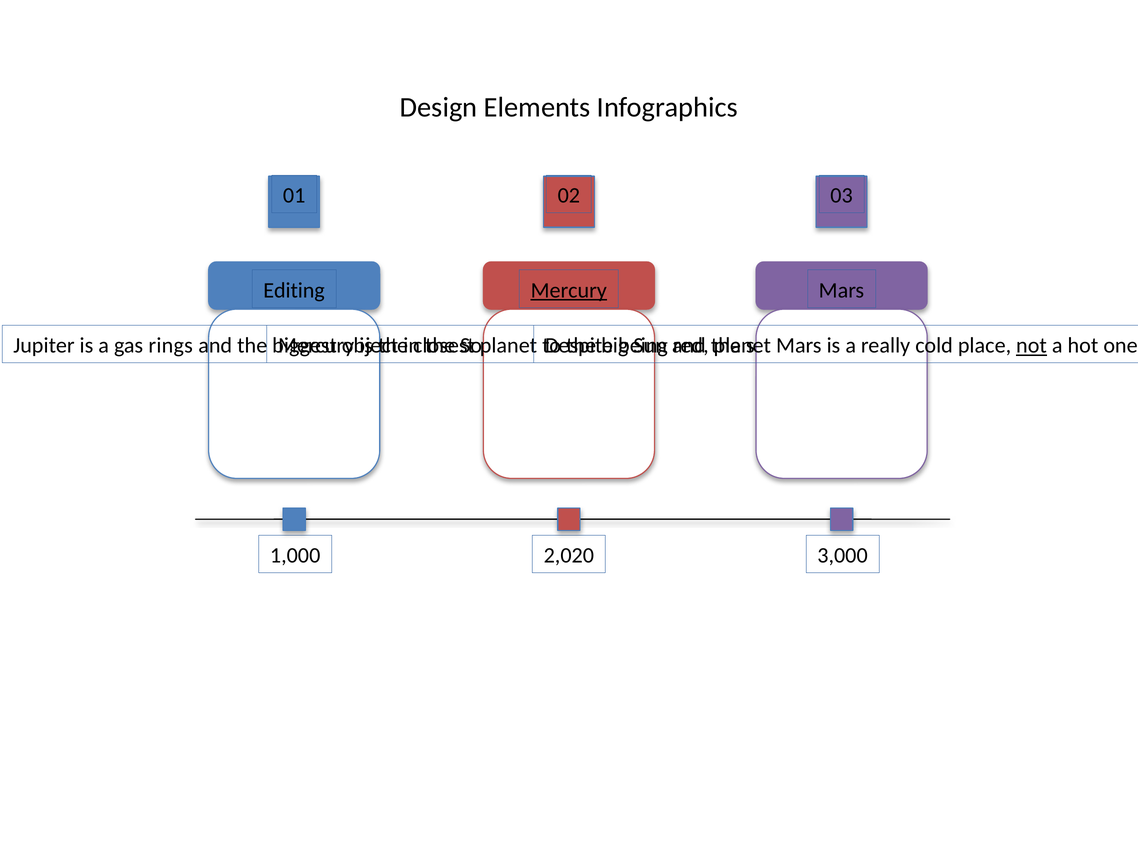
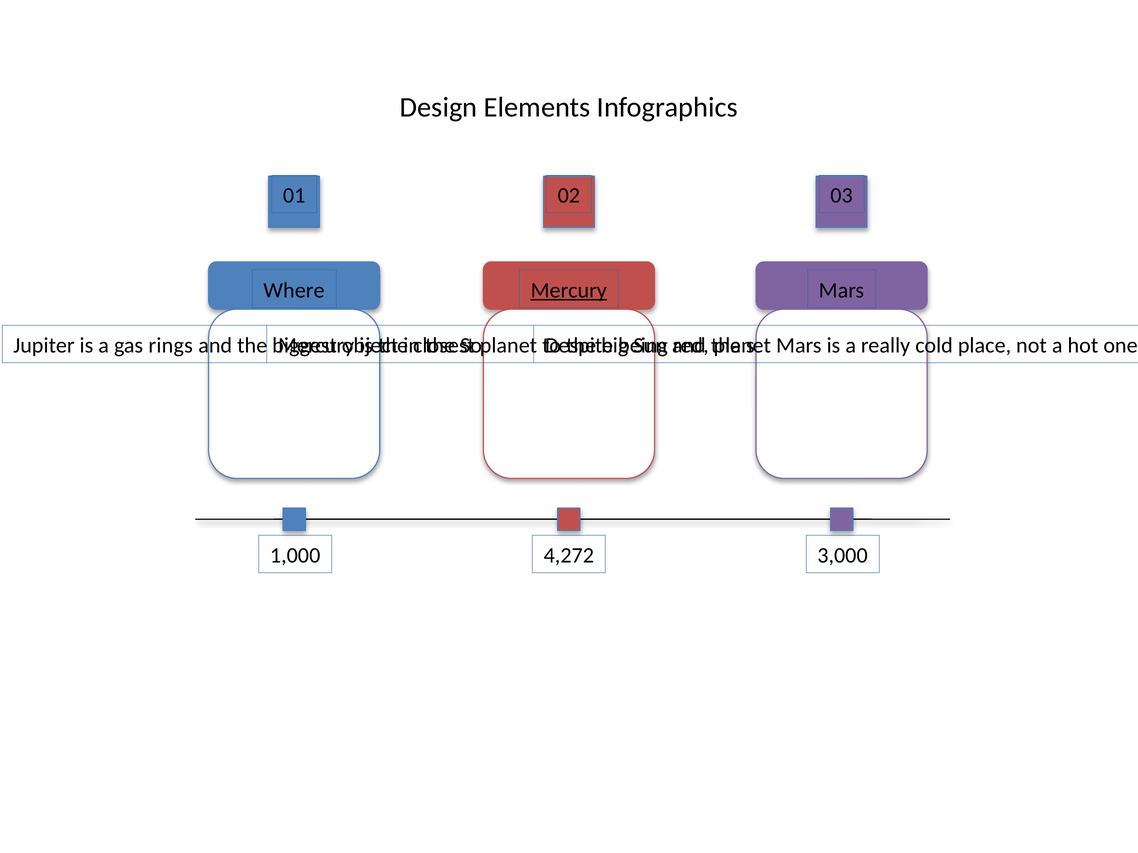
Editing: Editing -> Where
not underline: present -> none
2,020: 2,020 -> 4,272
